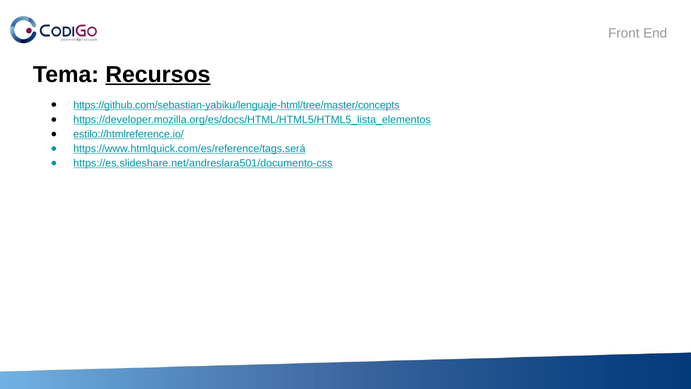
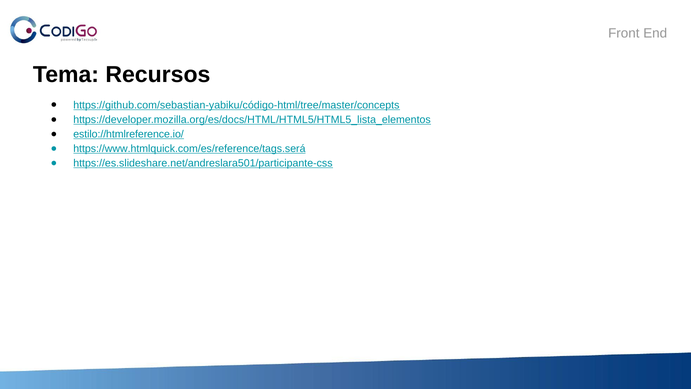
Recursos underline: present -> none
https://github.com/sebastian-yabiku/lenguaje-html/tree/master/concepts: https://github.com/sebastian-yabiku/lenguaje-html/tree/master/concepts -> https://github.com/sebastian-yabiku/código-html/tree/master/concepts
https://es.slideshare.net/andreslara501/documento-css: https://es.slideshare.net/andreslara501/documento-css -> https://es.slideshare.net/andreslara501/participante-css
